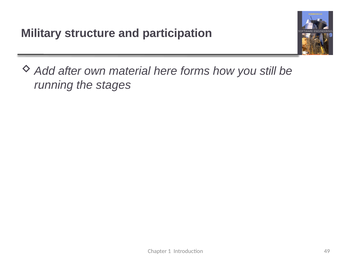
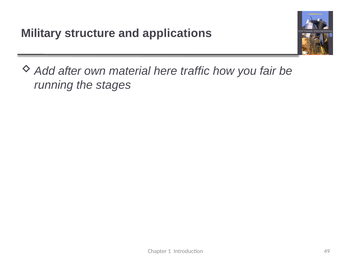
participation: participation -> applications
forms: forms -> traffic
still: still -> fair
